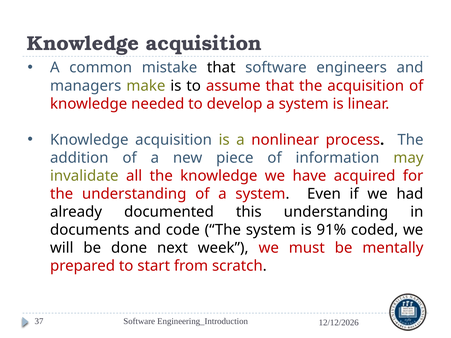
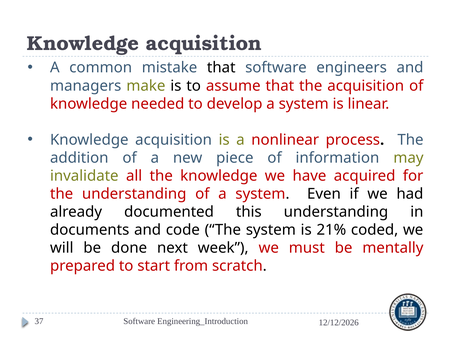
91%: 91% -> 21%
